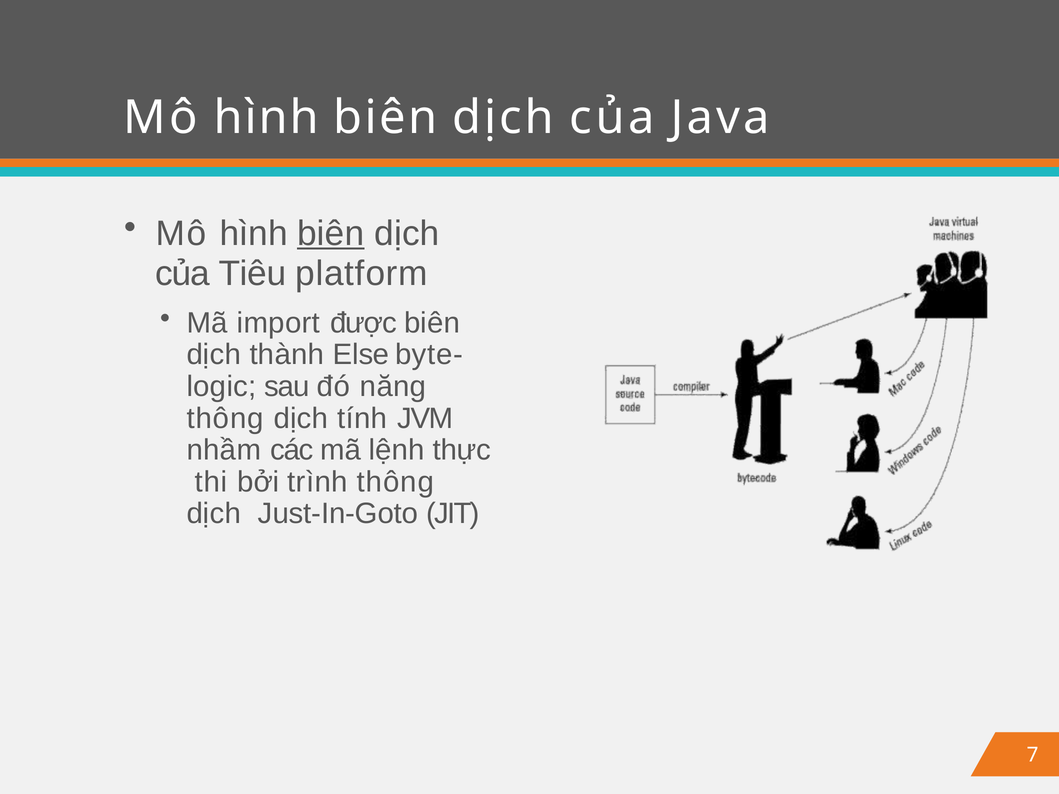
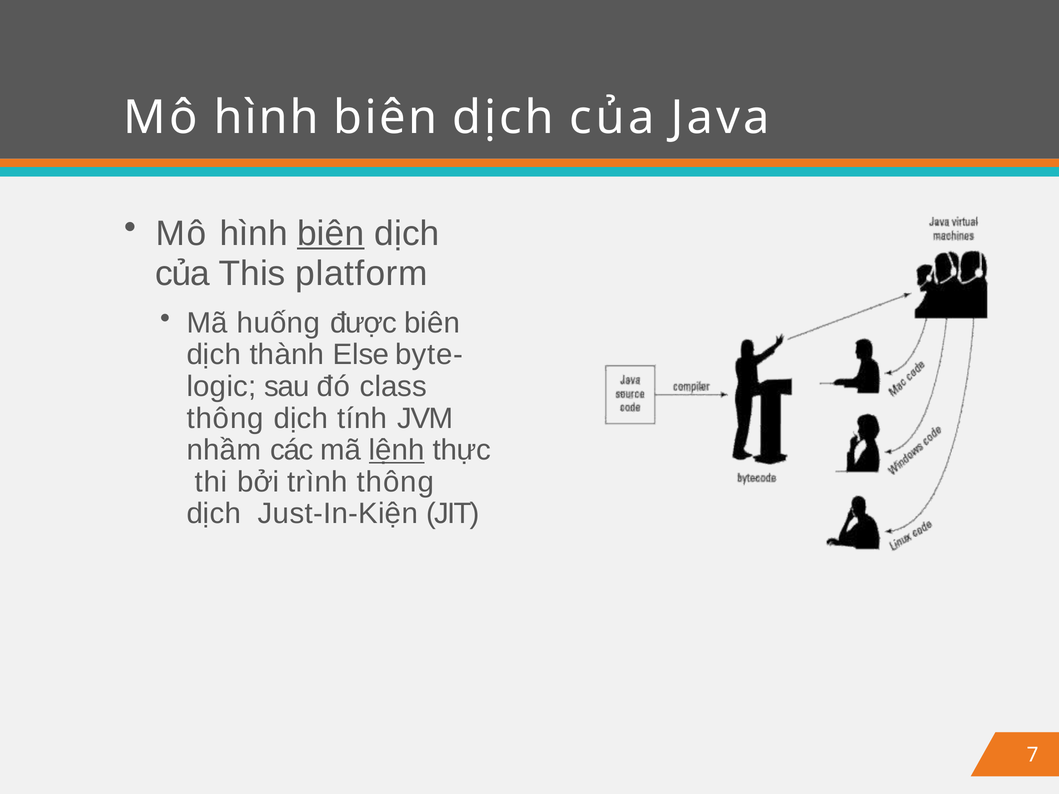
Tiêu: Tiêu -> This
import: import -> huống
năng: năng -> class
lệnh underline: none -> present
Just-In-Goto: Just-In-Goto -> Just-In-Kiện
